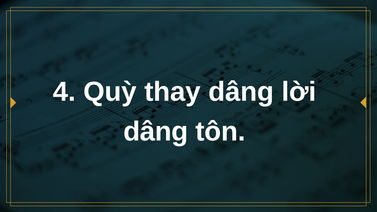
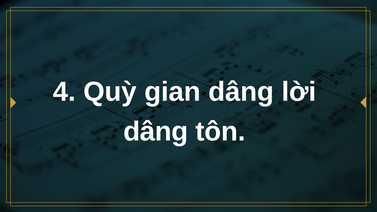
thay: thay -> gian
